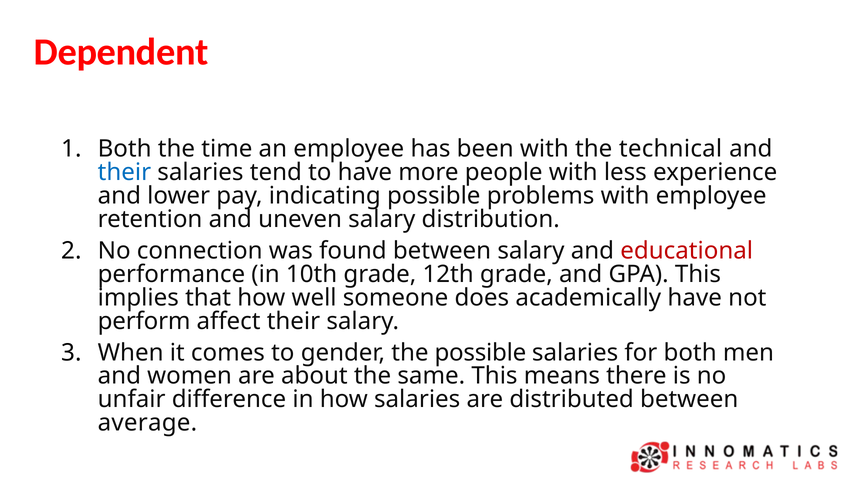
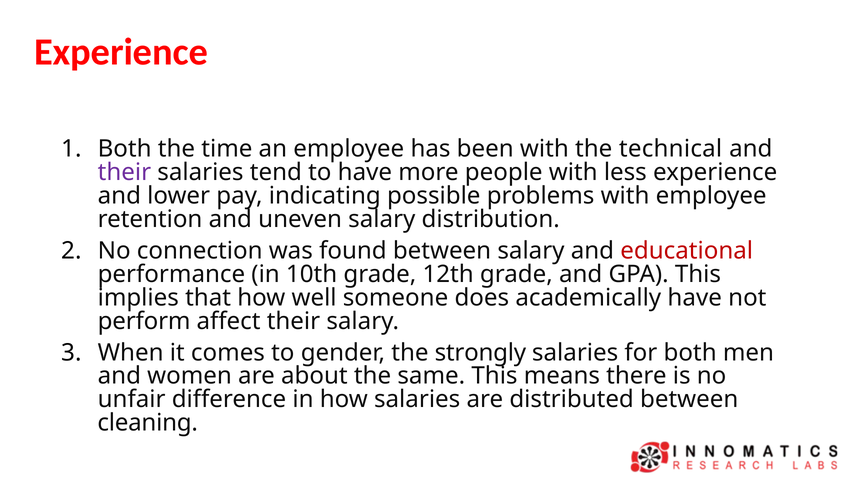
Dependent at (121, 52): Dependent -> Experience
their at (124, 173) colour: blue -> purple
the possible: possible -> strongly
average: average -> cleaning
